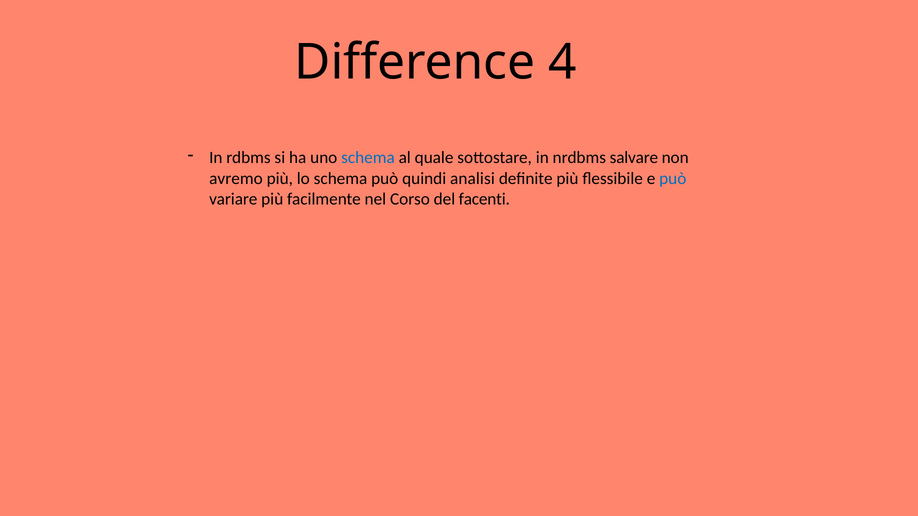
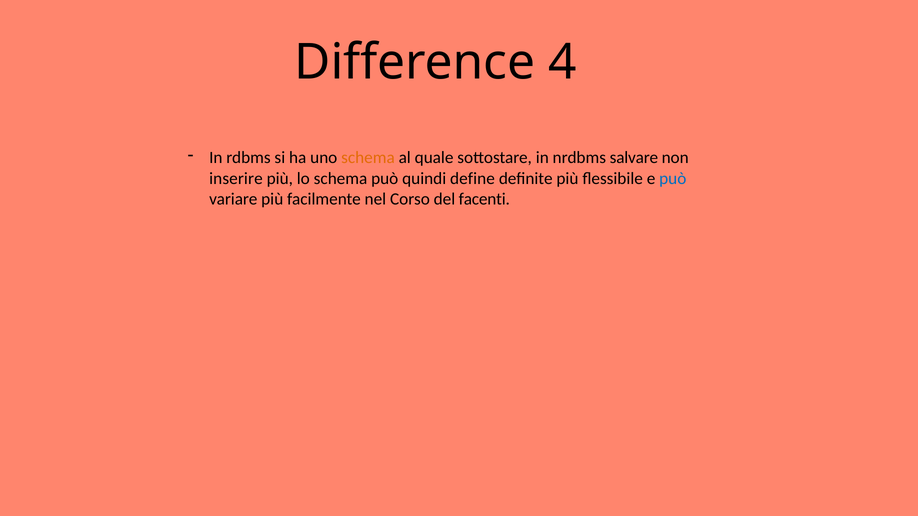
schema at (368, 158) colour: blue -> orange
avremo: avremo -> inserire
analisi: analisi -> define
